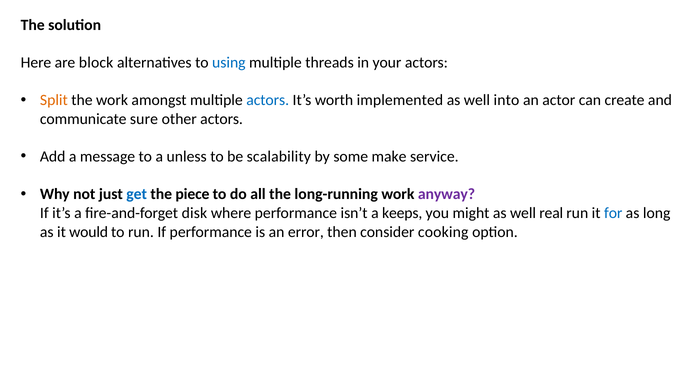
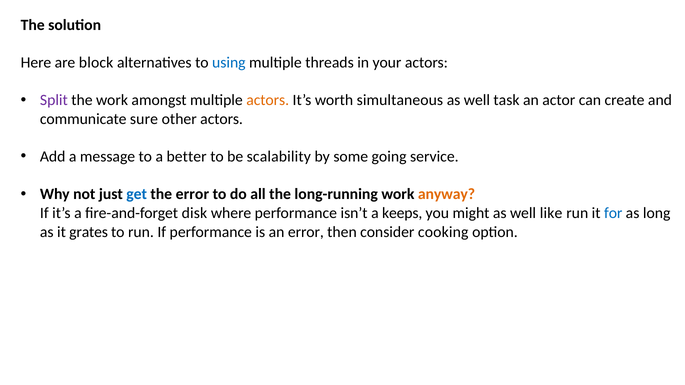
Split colour: orange -> purple
actors at (268, 100) colour: blue -> orange
implemented: implemented -> simultaneous
into: into -> task
unless: unless -> better
make: make -> going
the piece: piece -> error
anyway colour: purple -> orange
real: real -> like
would: would -> grates
